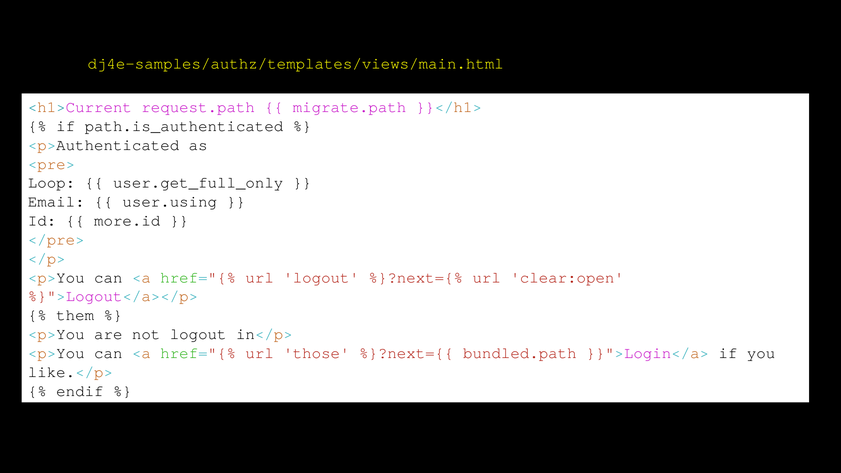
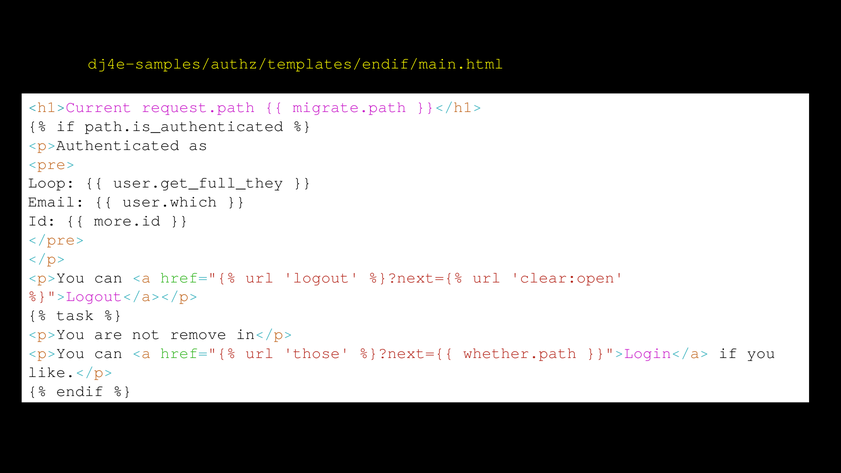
dj4e-samples/authz/templates/views/main.html: dj4e-samples/authz/templates/views/main.html -> dj4e-samples/authz/templates/endif/main.html
user.get_full_only: user.get_full_only -> user.get_full_they
user.using: user.using -> user.which
them: them -> task
not logout: logout -> remove
bundled.path: bundled.path -> whether.path
